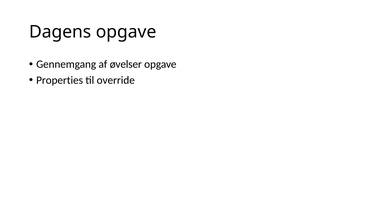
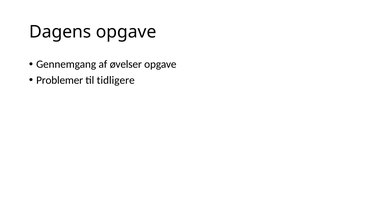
Properties: Properties -> Problemer
override: override -> tidligere
